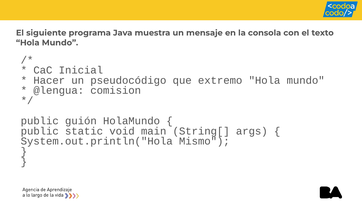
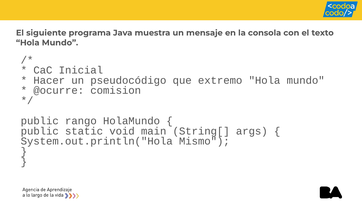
@lengua: @lengua -> @ocurre
guión: guión -> rango
